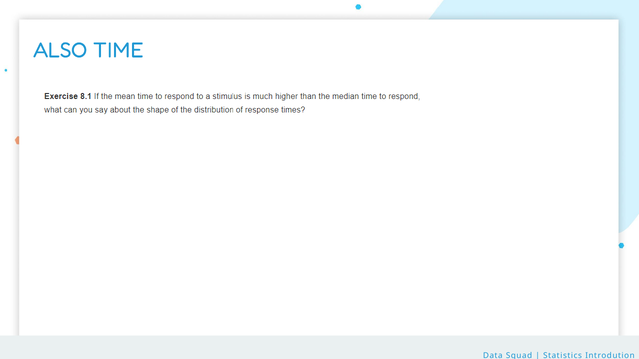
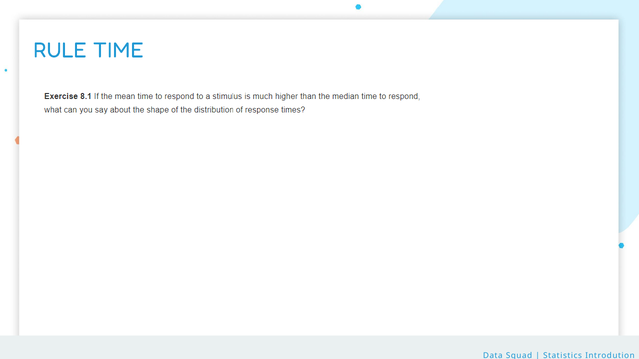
ALSO: ALSO -> RULE
